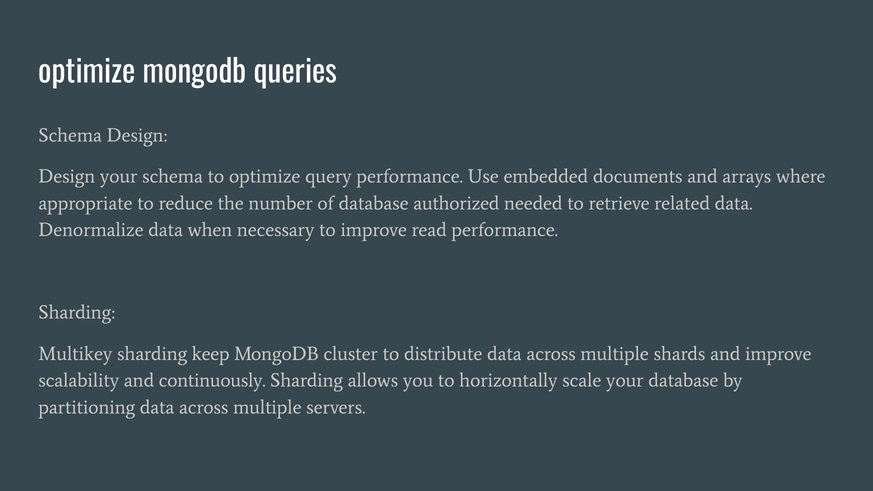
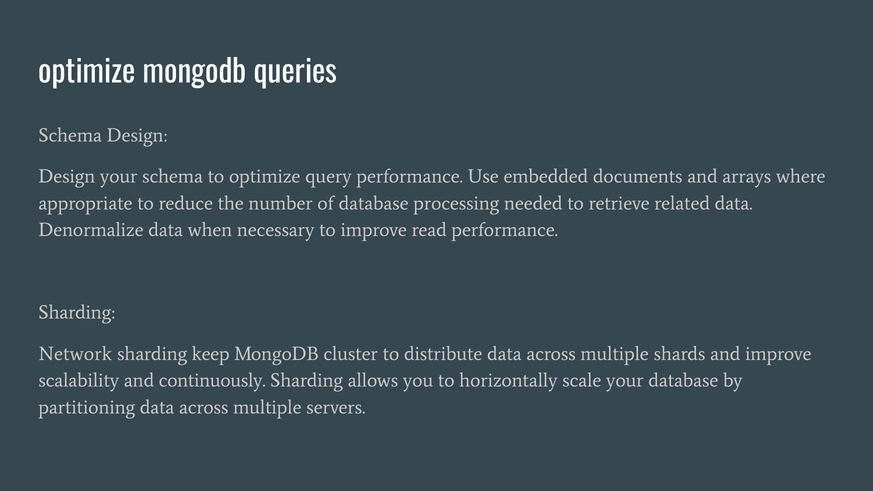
authorized: authorized -> processing
Multikey: Multikey -> Network
